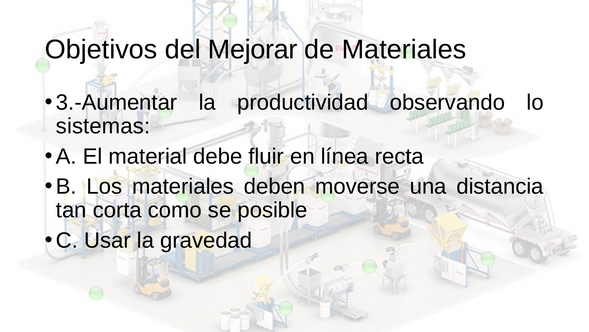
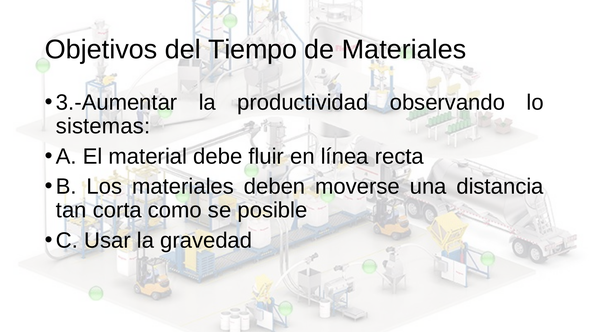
Mejorar: Mejorar -> Tiempo
